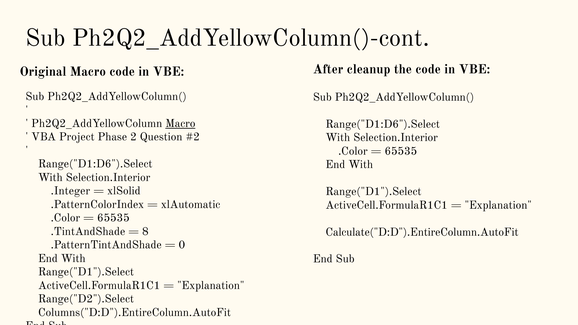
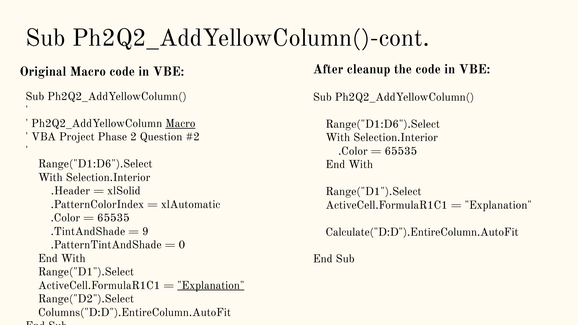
.Integer: .Integer -> .Header
8: 8 -> 9
Explanation at (211, 285) underline: none -> present
